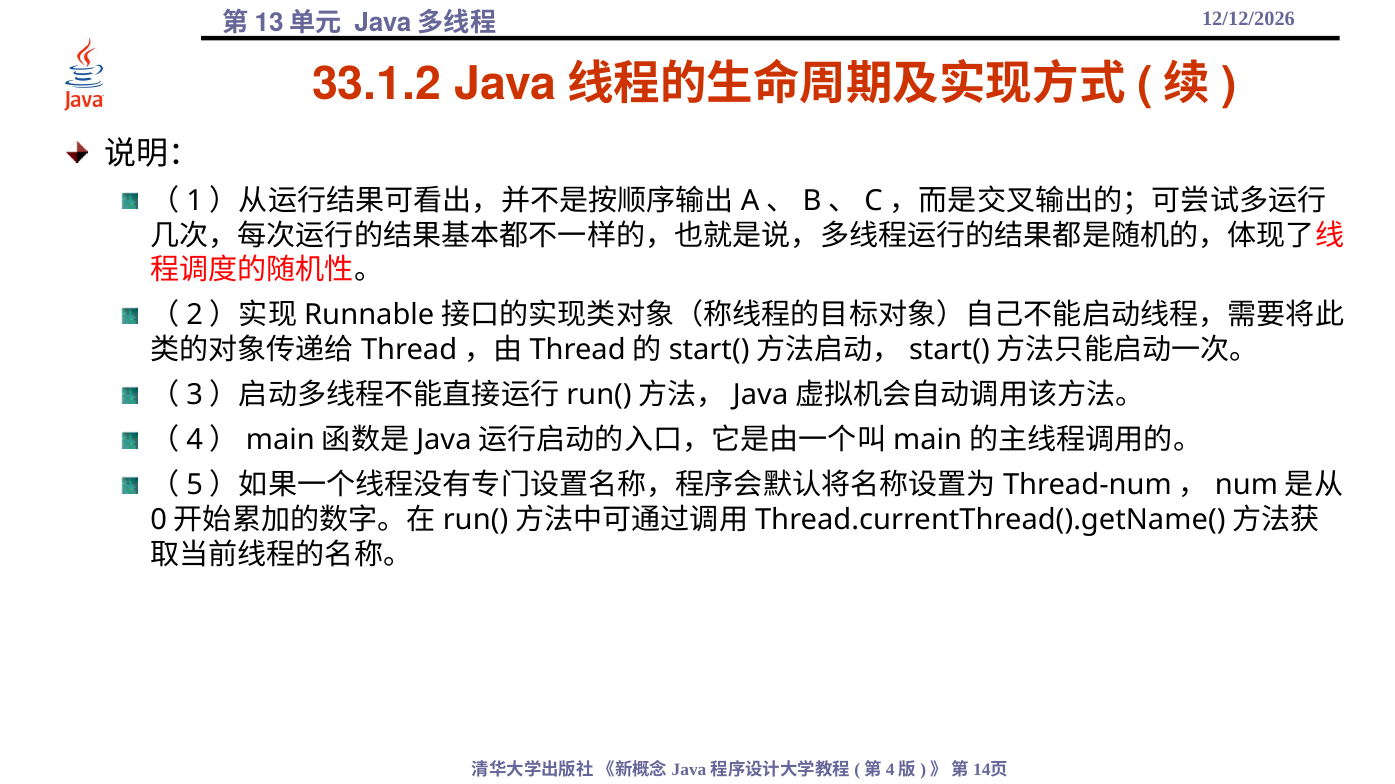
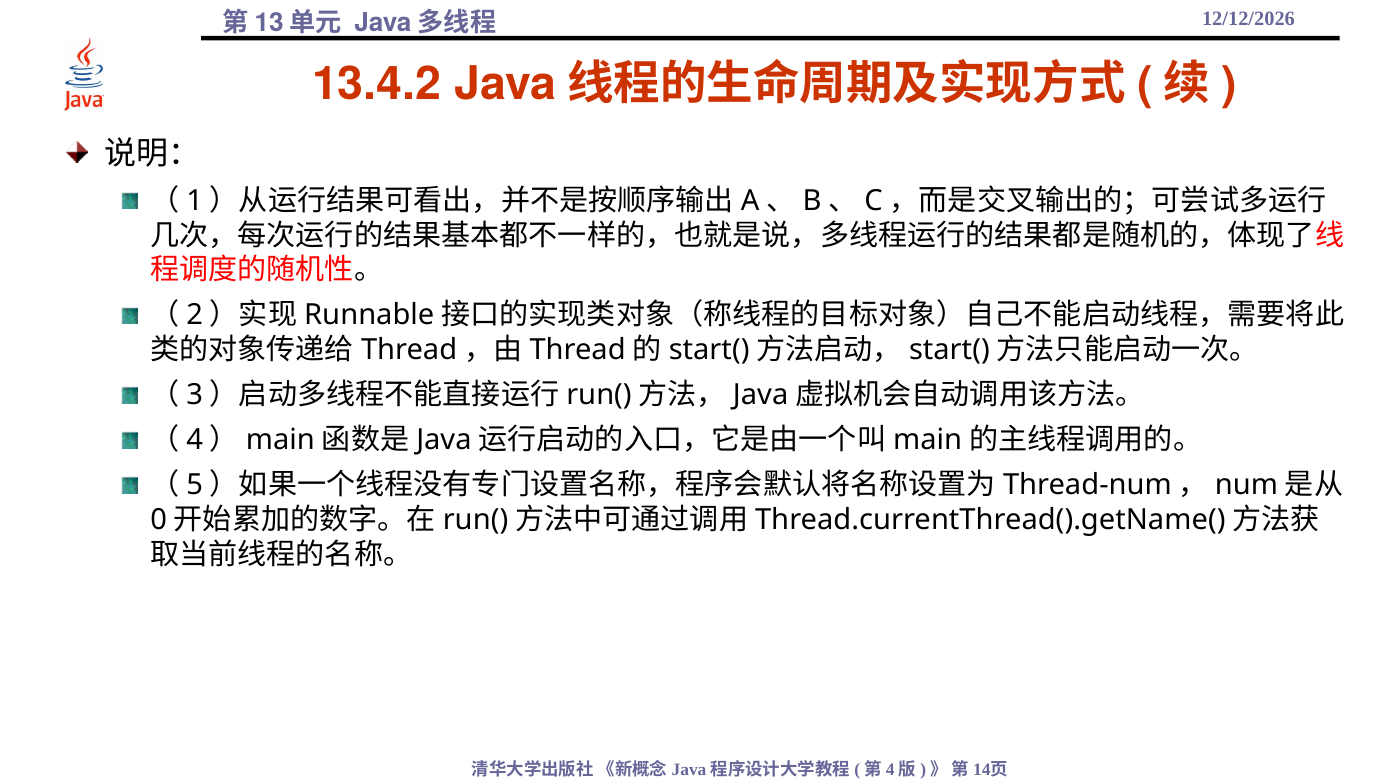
33.1.2: 33.1.2 -> 13.4.2
